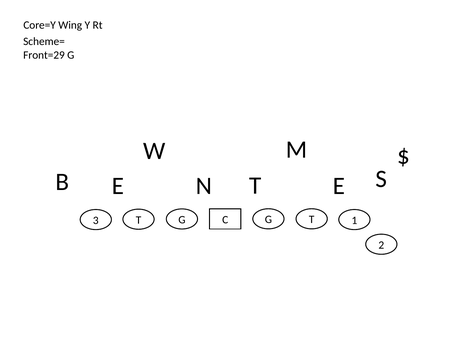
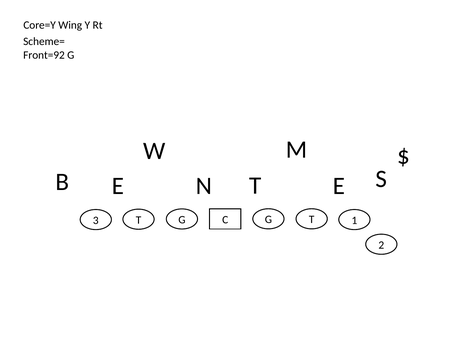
Front=29: Front=29 -> Front=92
